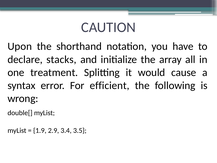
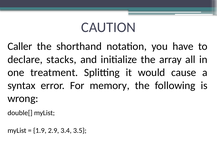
Upon: Upon -> Caller
efficient: efficient -> memory
